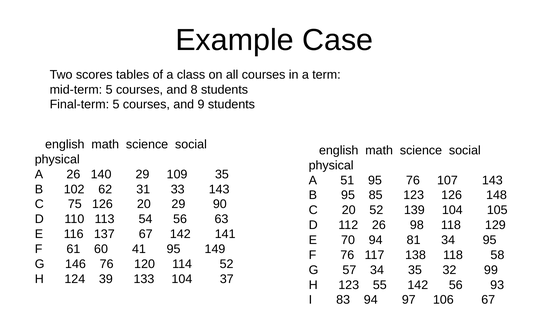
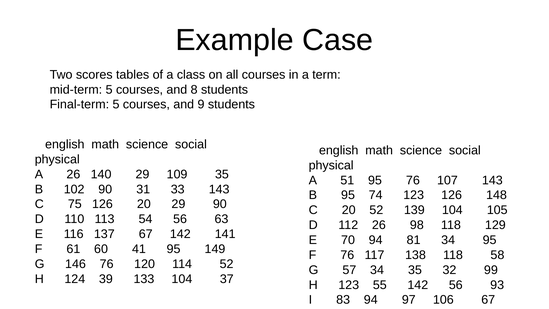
102 62: 62 -> 90
85: 85 -> 74
